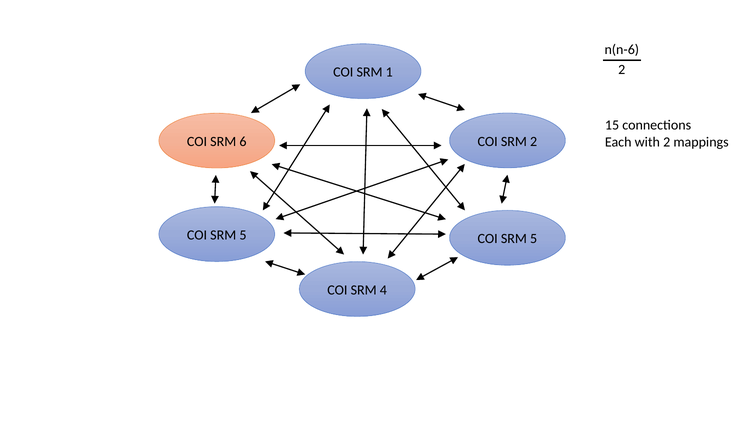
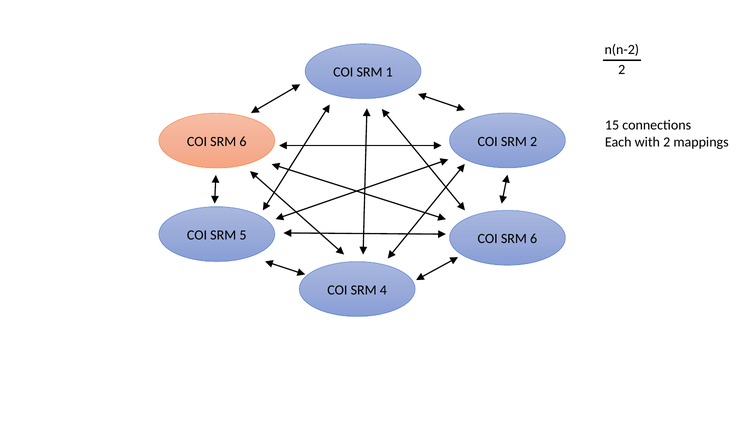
n(n-6: n(n-6 -> n(n-2
5 at (534, 239): 5 -> 6
